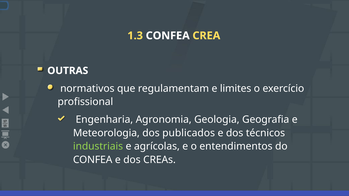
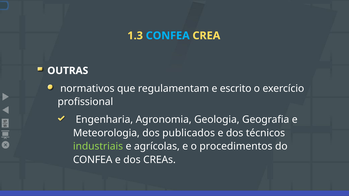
CONFEA at (168, 36) colour: white -> light blue
limites: limites -> escrito
entendimentos: entendimentos -> procedimentos
